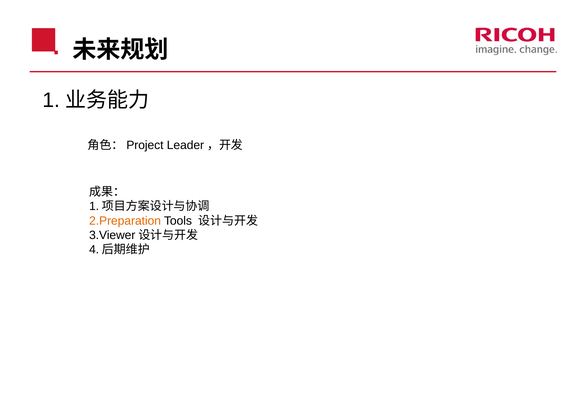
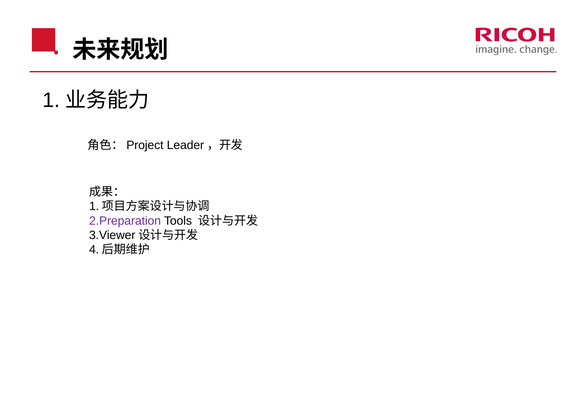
2.Preparation colour: orange -> purple
